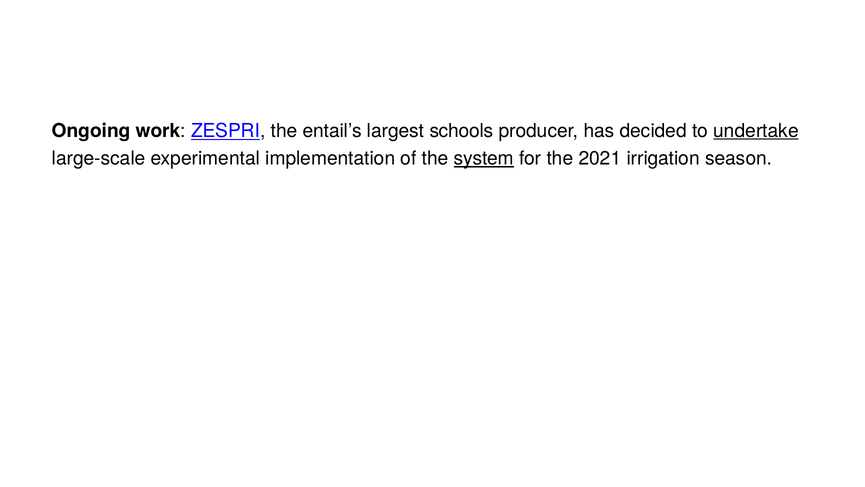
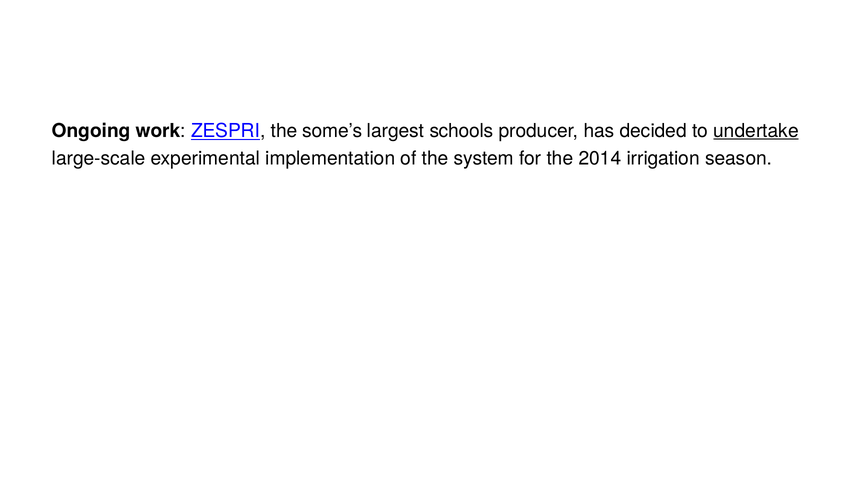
entail’s: entail’s -> some’s
system underline: present -> none
2021: 2021 -> 2014
